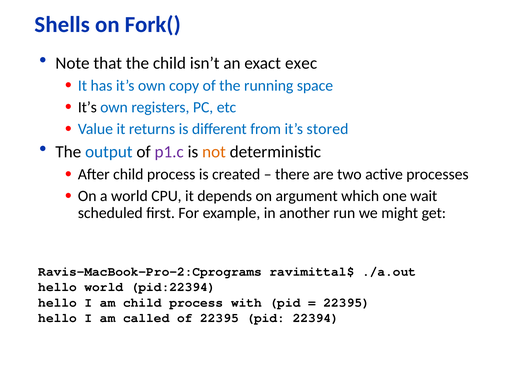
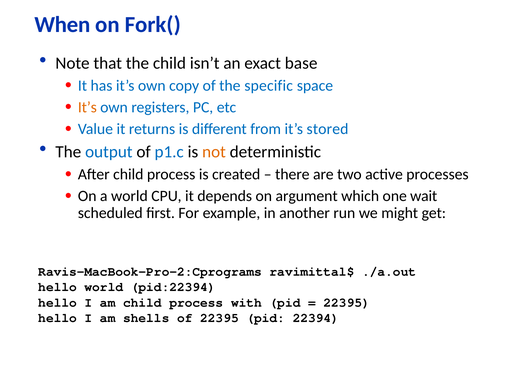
Shells: Shells -> When
exec: exec -> base
running: running -> specific
It’s at (87, 107) colour: black -> orange
p1.c colour: purple -> blue
called: called -> shells
